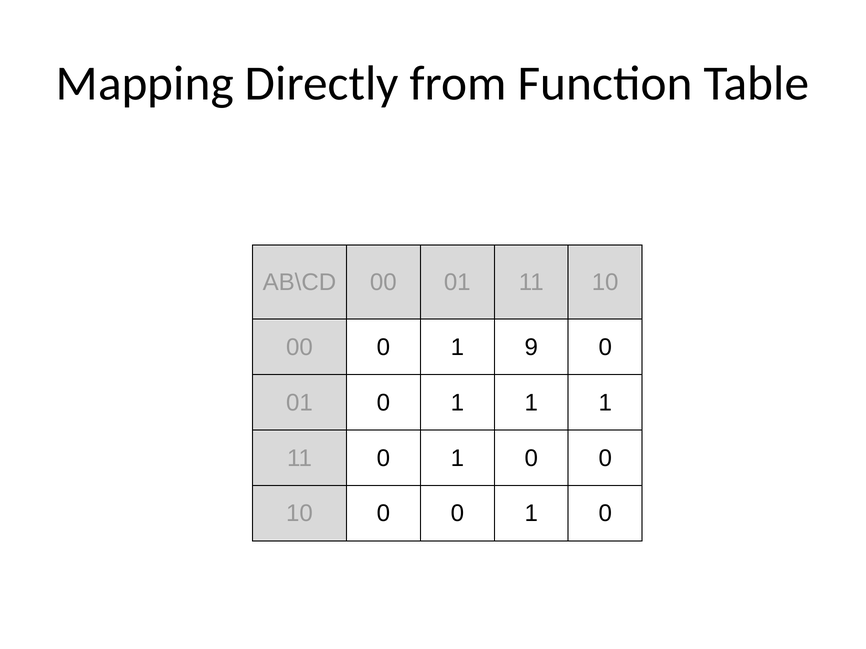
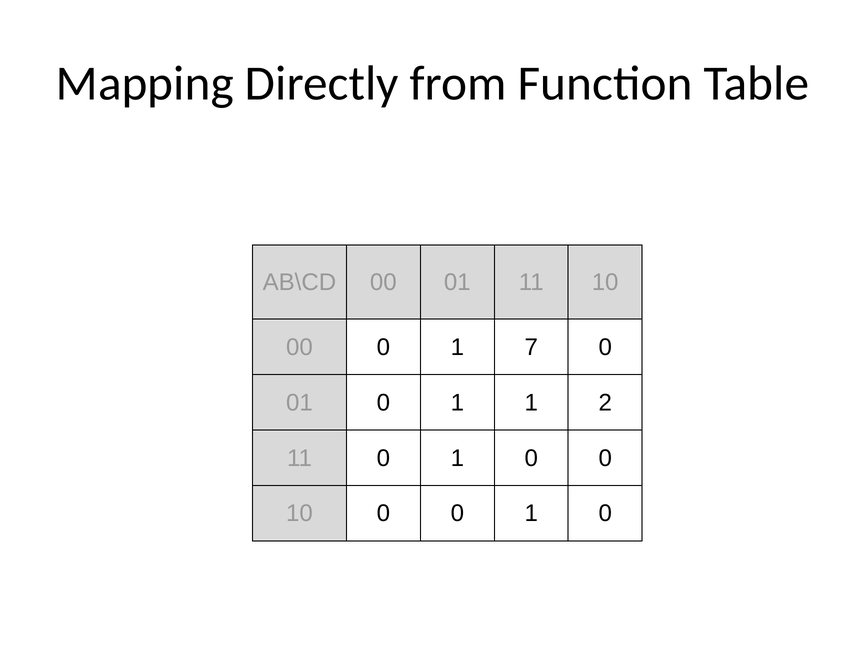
9: 9 -> 7
1 1 1: 1 -> 2
